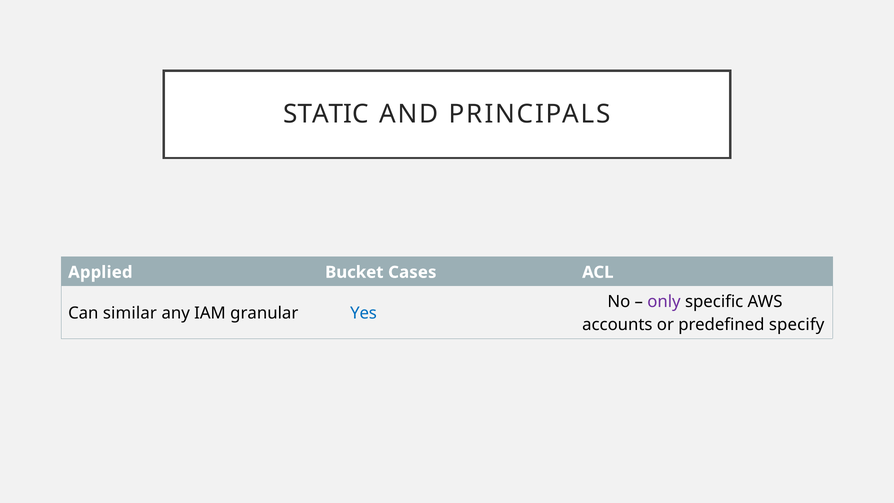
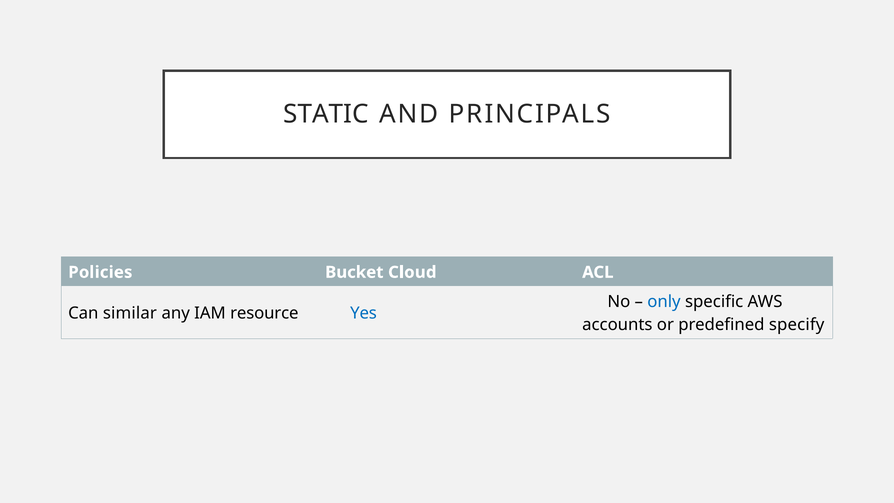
Applied: Applied -> Policies
Cases: Cases -> Cloud
only colour: purple -> blue
granular: granular -> resource
